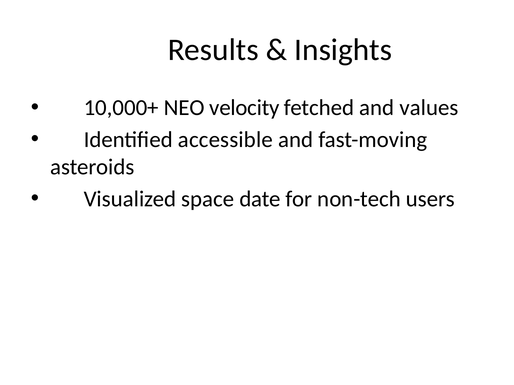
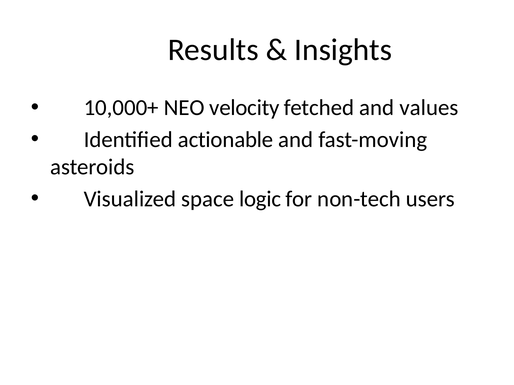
accessible: accessible -> actionable
date: date -> logic
